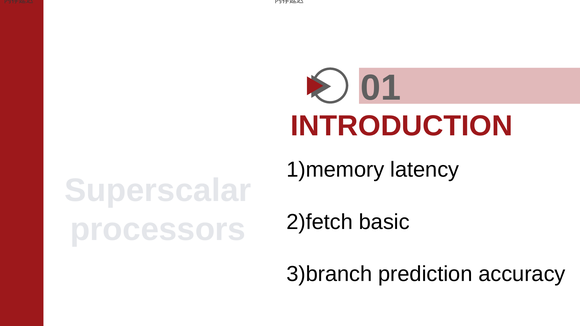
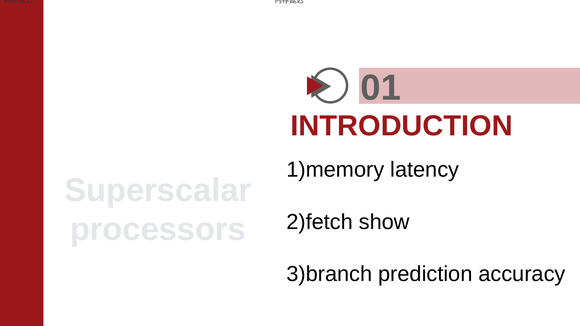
basic: basic -> show
